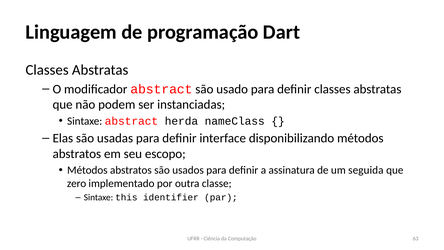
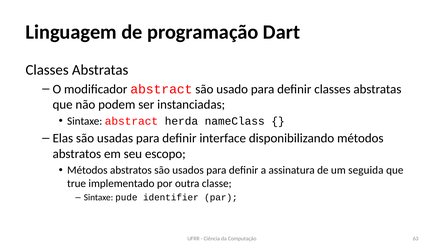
zero: zero -> true
this: this -> pude
